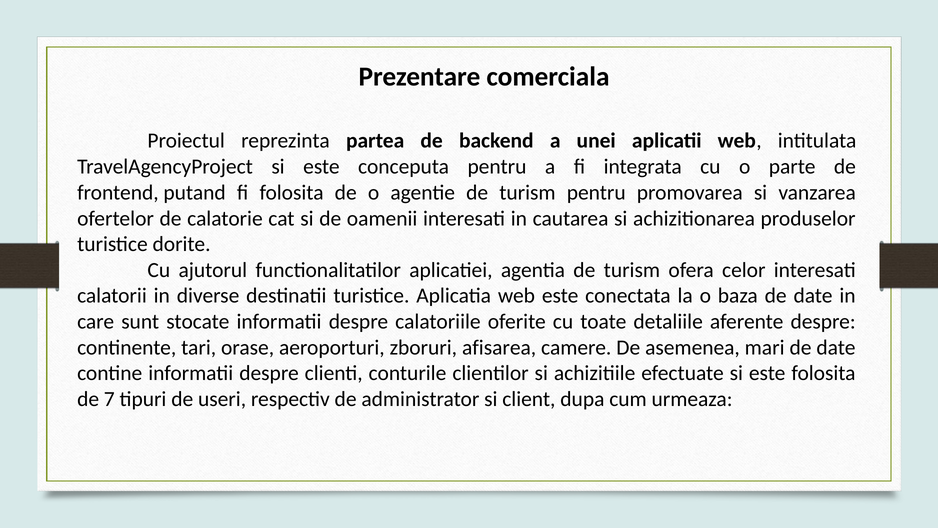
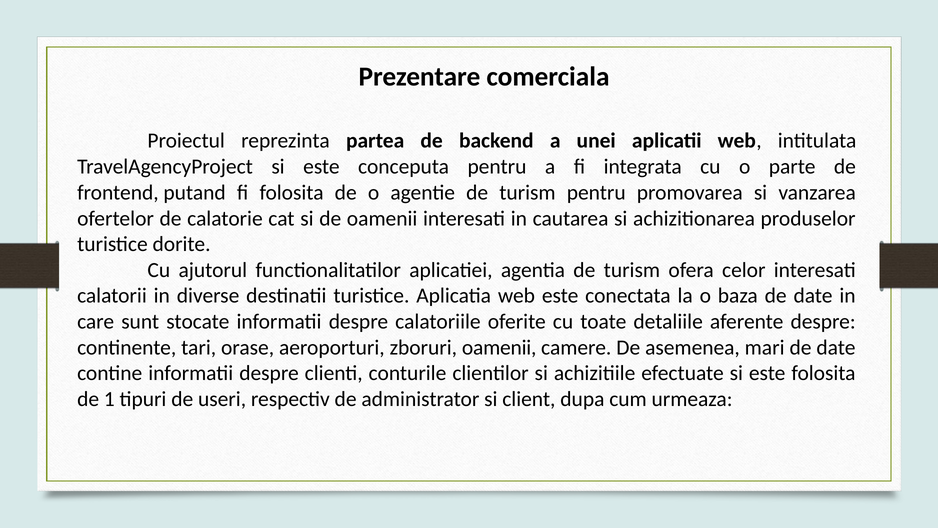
zboruri afisarea: afisarea -> oamenii
7: 7 -> 1
